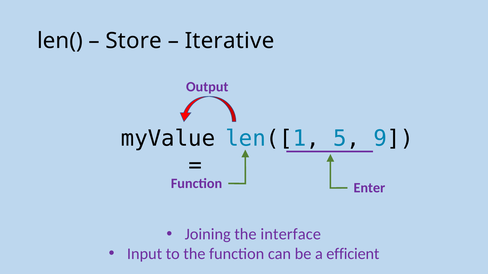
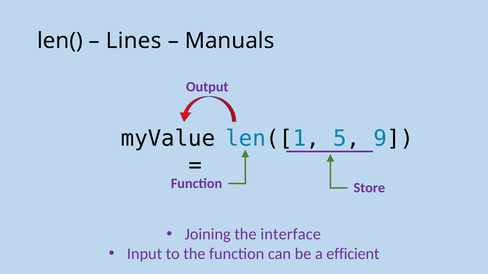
Store: Store -> Lines
Iterative: Iterative -> Manuals
Enter: Enter -> Store
